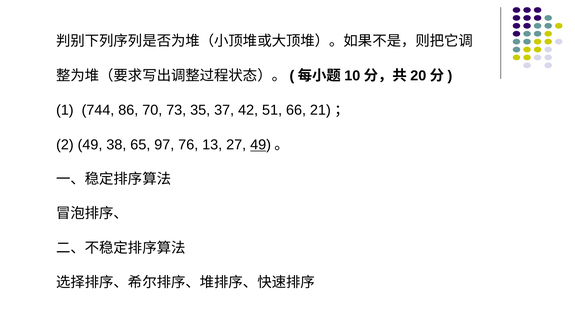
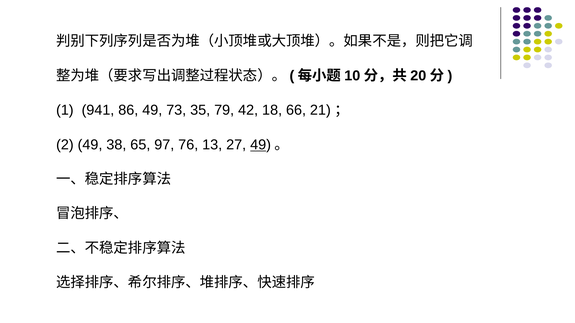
744: 744 -> 941
86 70: 70 -> 49
37: 37 -> 79
51: 51 -> 18
